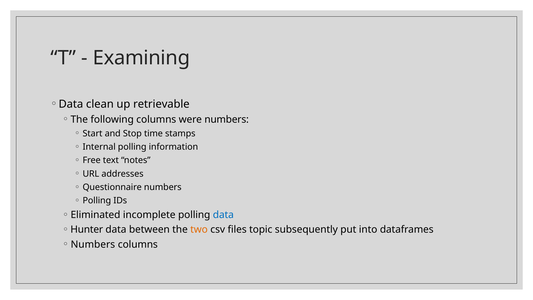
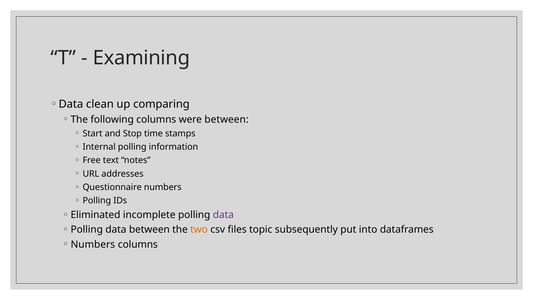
retrievable: retrievable -> comparing
were numbers: numbers -> between
data at (223, 215) colour: blue -> purple
Hunter at (87, 229): Hunter -> Polling
